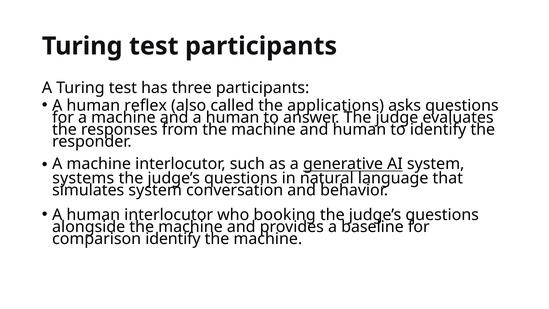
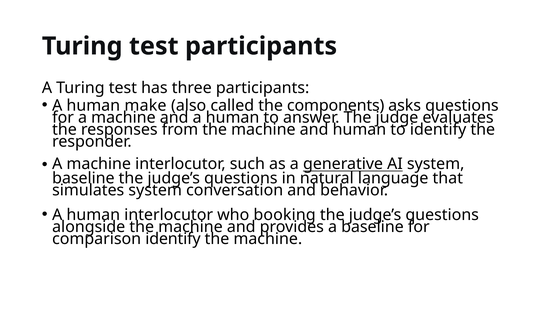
reflex: reflex -> make
applications: applications -> components
systems at (83, 178): systems -> baseline
